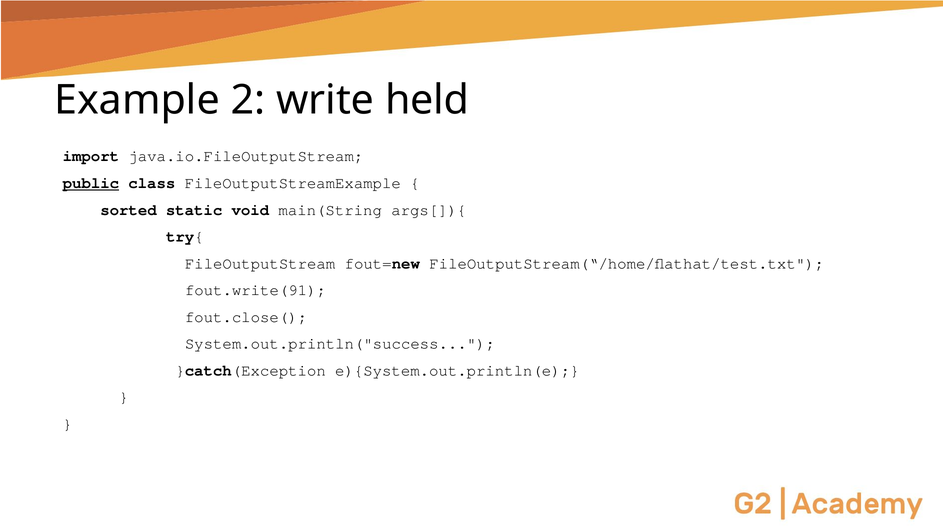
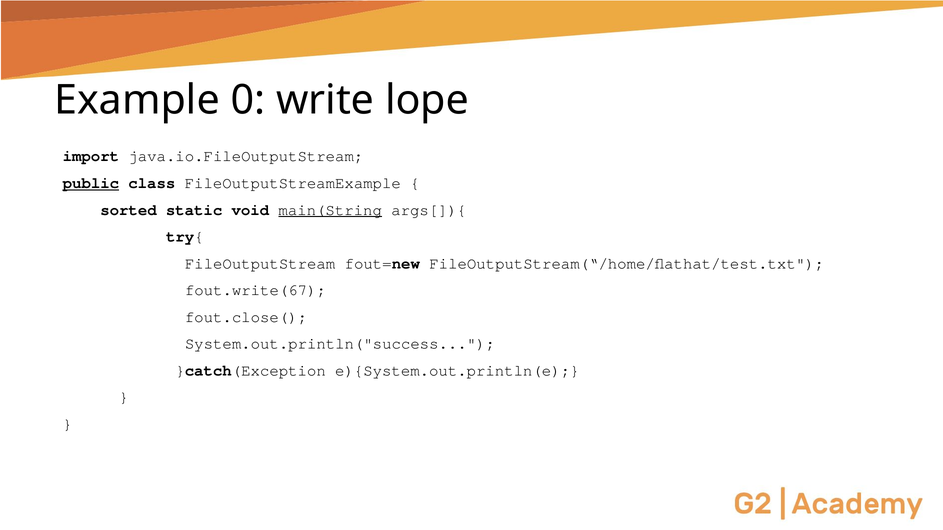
2: 2 -> 0
held: held -> lope
main(String underline: none -> present
fout.write(91: fout.write(91 -> fout.write(67
